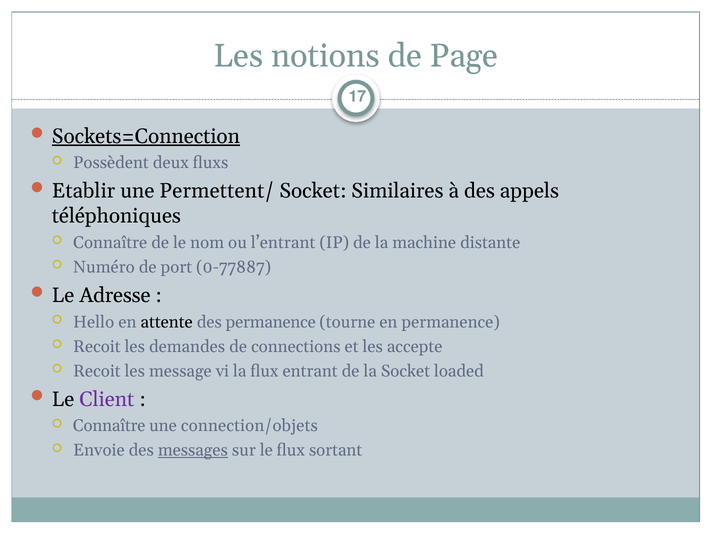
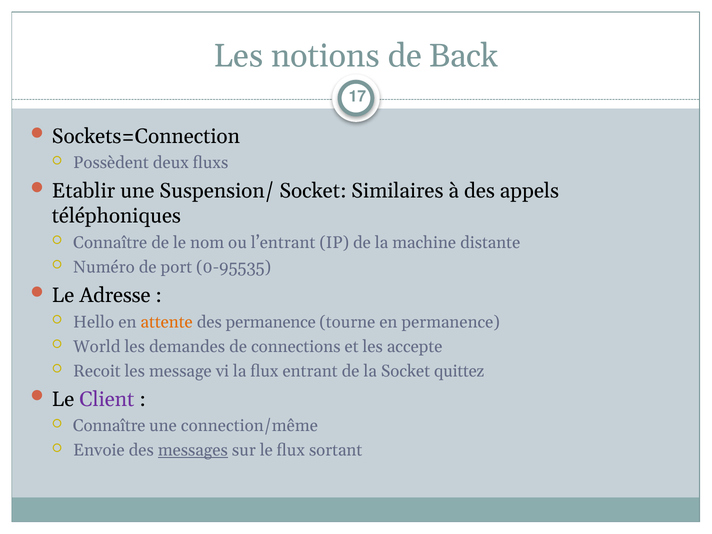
Page: Page -> Back
Sockets=Connection underline: present -> none
Permettent/: Permettent/ -> Suspension/
0-77887: 0-77887 -> 0-95535
attente colour: black -> orange
Recoit at (97, 347): Recoit -> World
loaded: loaded -> quittez
connection/objets: connection/objets -> connection/même
